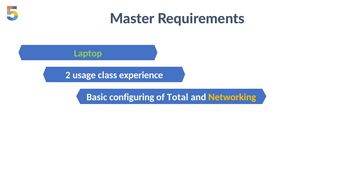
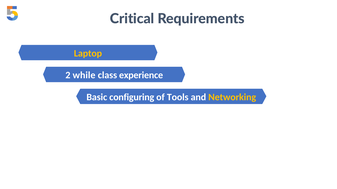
Master: Master -> Critical
Laptop colour: light green -> yellow
usage: usage -> while
Total: Total -> Tools
